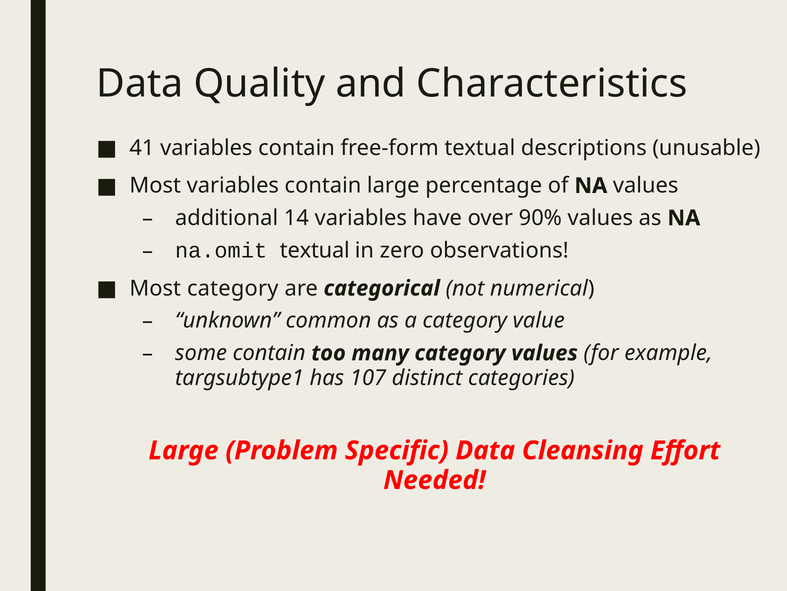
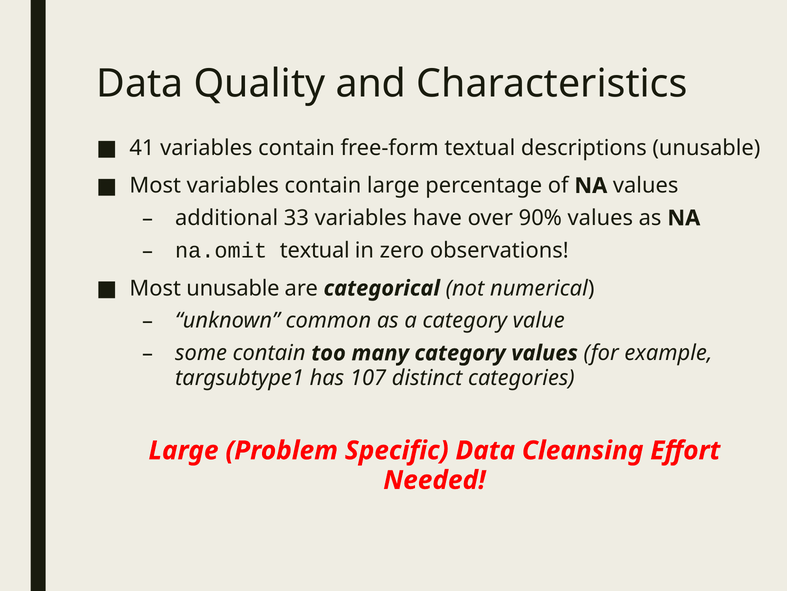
14: 14 -> 33
Most category: category -> unusable
